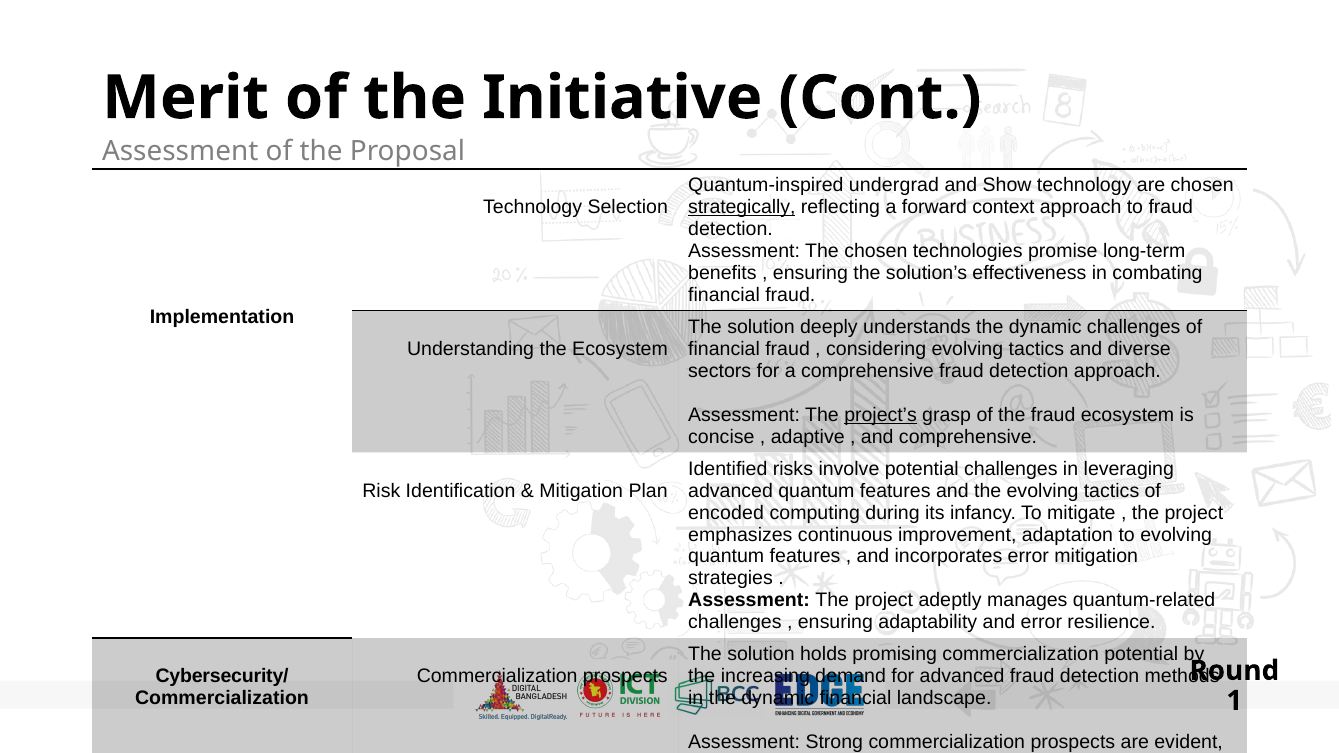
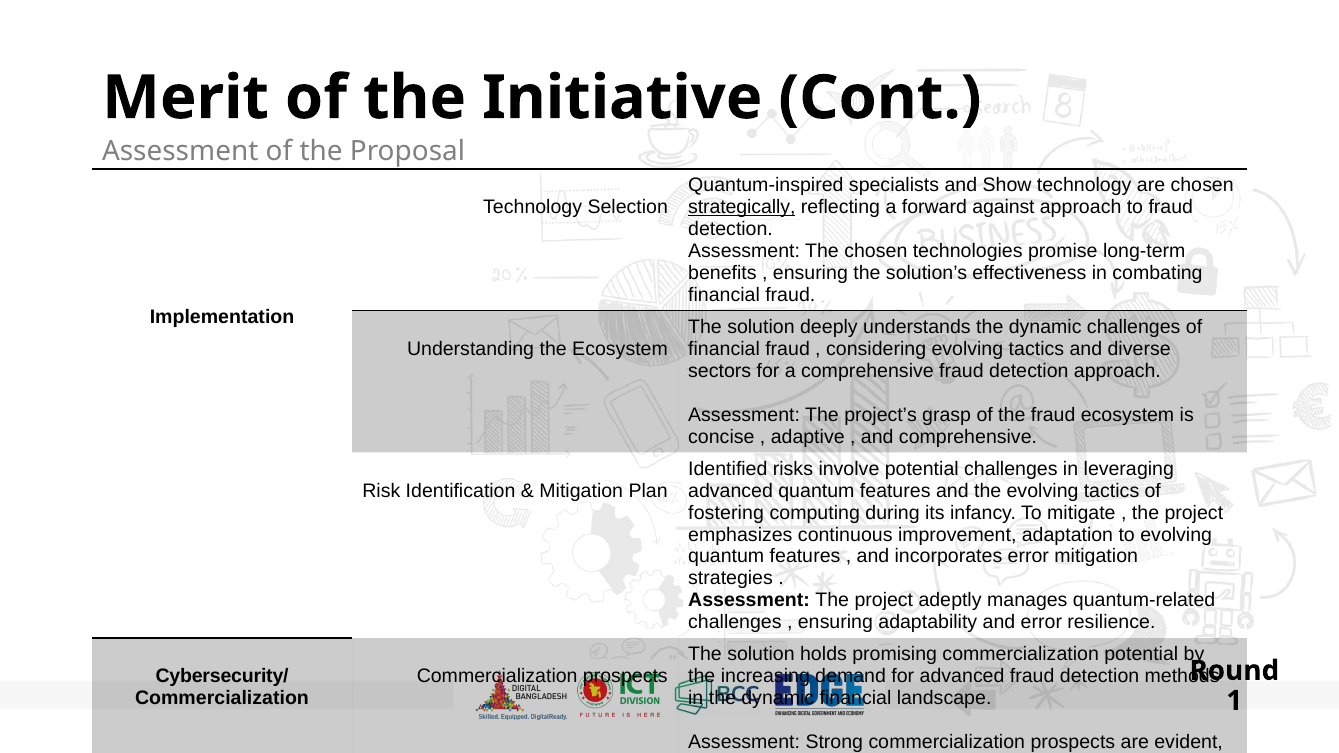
undergrad: undergrad -> specialists
context: context -> against
project’s underline: present -> none
encoded: encoded -> fostering
